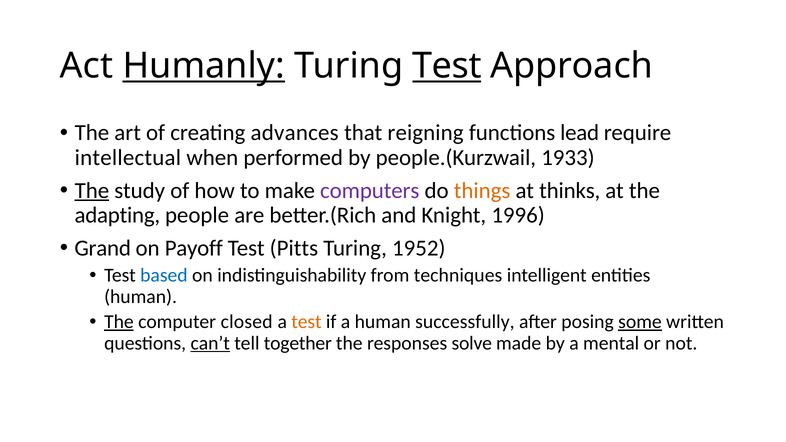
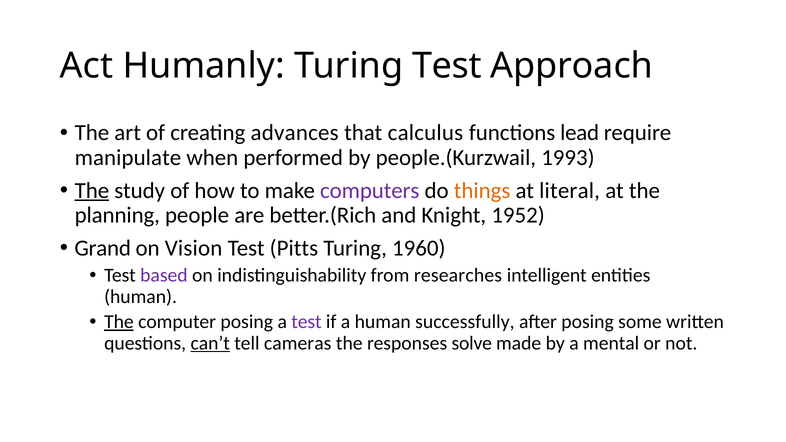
Humanly underline: present -> none
Test at (447, 66) underline: present -> none
reigning: reigning -> calculus
intellectual: intellectual -> manipulate
1933: 1933 -> 1993
thinks: thinks -> literal
adapting: adapting -> planning
1996: 1996 -> 1952
Payoff: Payoff -> Vision
1952: 1952 -> 1960
based colour: blue -> purple
techniques: techniques -> researches
computer closed: closed -> posing
test at (306, 322) colour: orange -> purple
some underline: present -> none
together: together -> cameras
